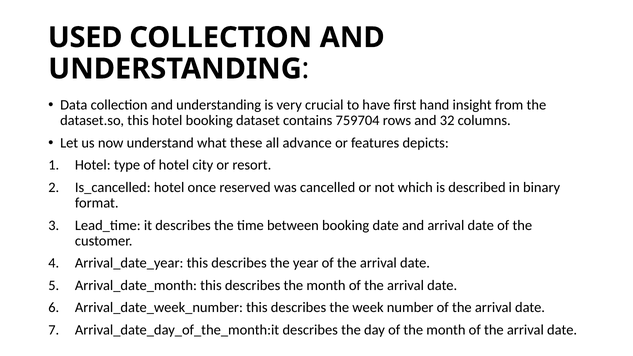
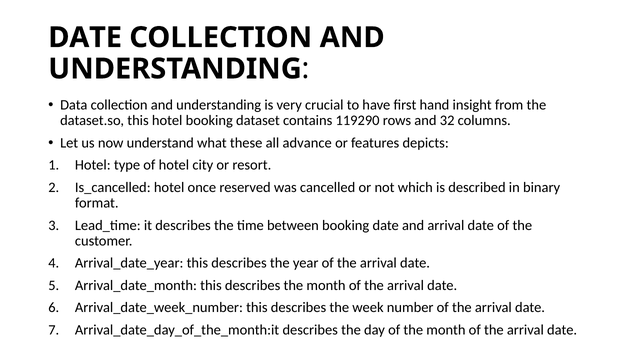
USED at (85, 38): USED -> DATE
759704: 759704 -> 119290
